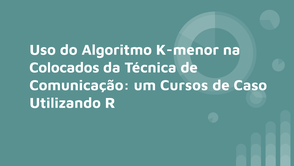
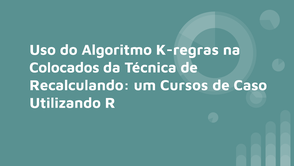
K-menor: K-menor -> K-regras
Comunicação: Comunicação -> Recalculando
